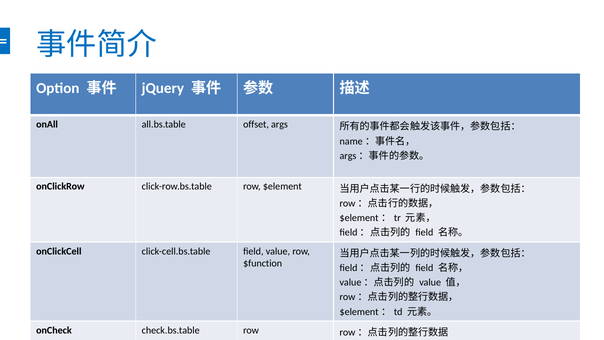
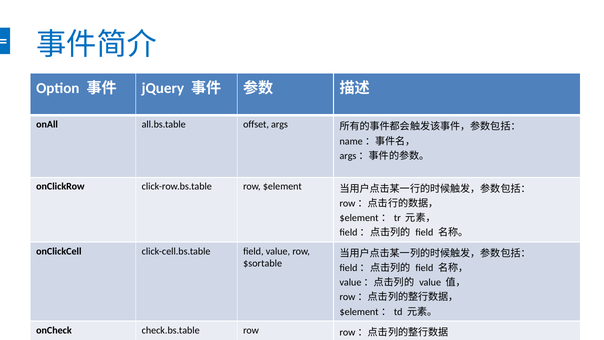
$function: $function -> $sortable
